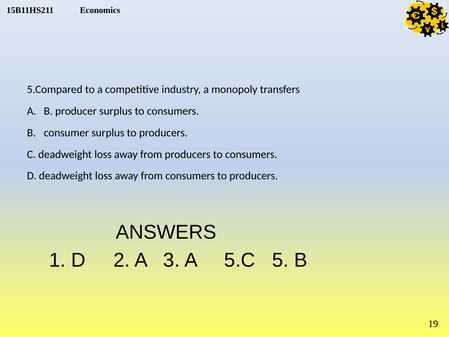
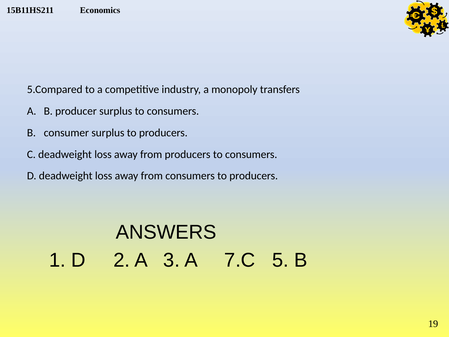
5.C: 5.C -> 7.C
